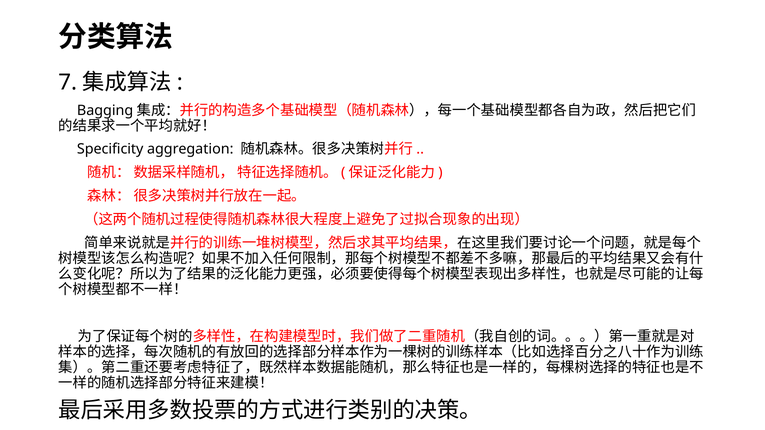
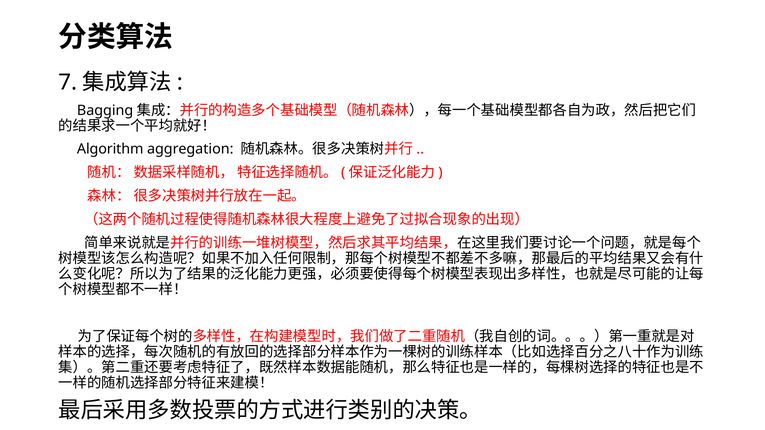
Specificity: Specificity -> Algorithm
